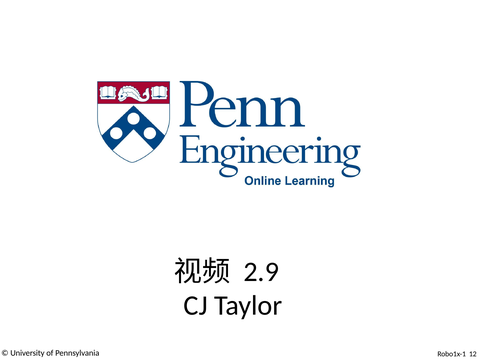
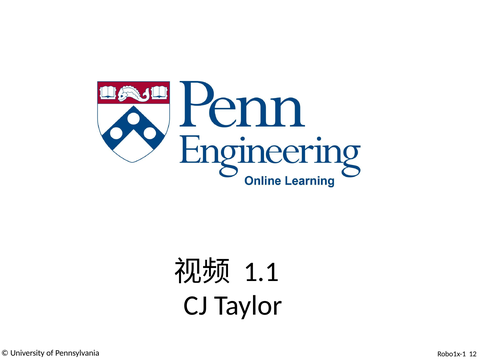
2.9: 2.9 -> 1.1
